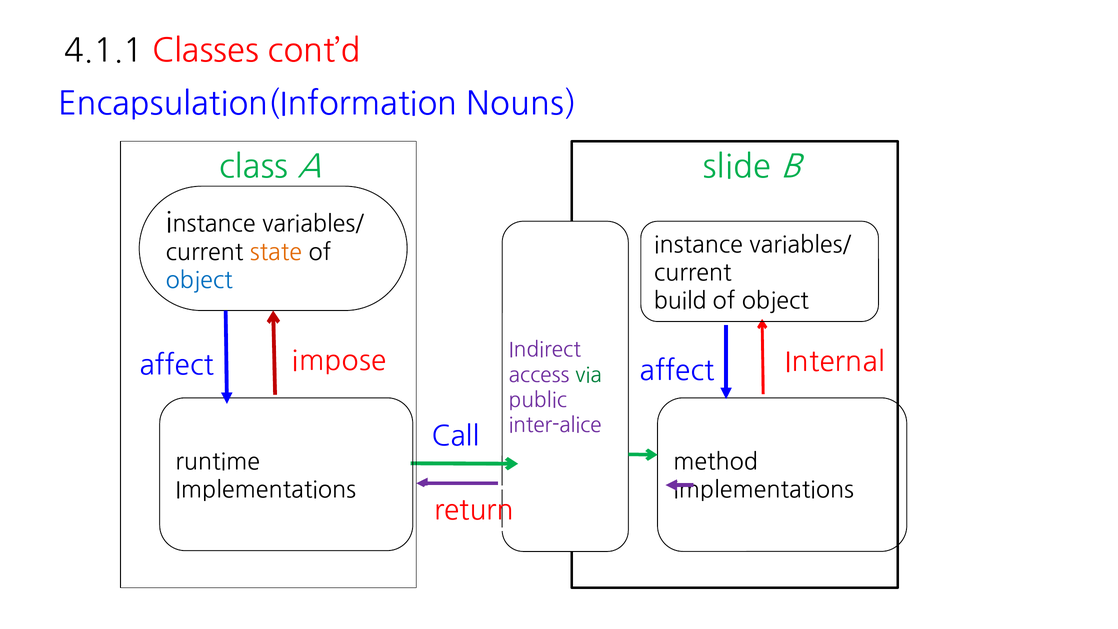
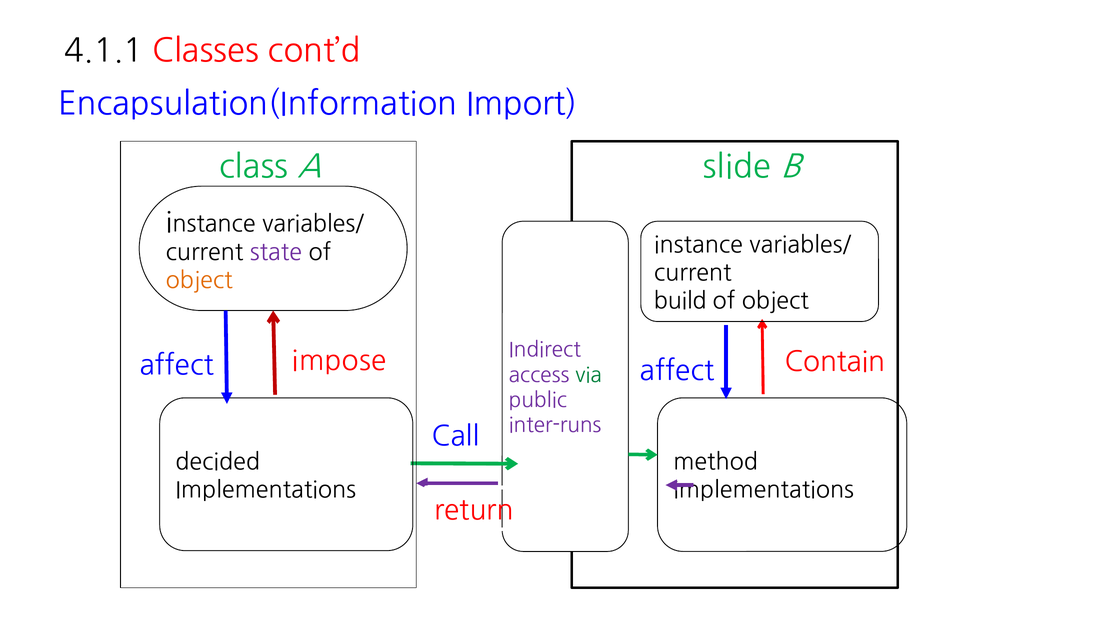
Nouns: Nouns -> Import
state colour: orange -> purple
object at (199, 281) colour: blue -> orange
Internal: Internal -> Contain
inter-alice: inter-alice -> inter-runs
runtime: runtime -> decided
